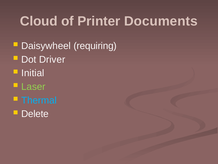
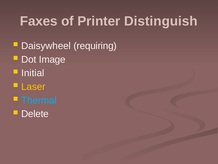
Cloud: Cloud -> Faxes
Documents: Documents -> Distinguish
Driver: Driver -> Image
Laser colour: light green -> yellow
